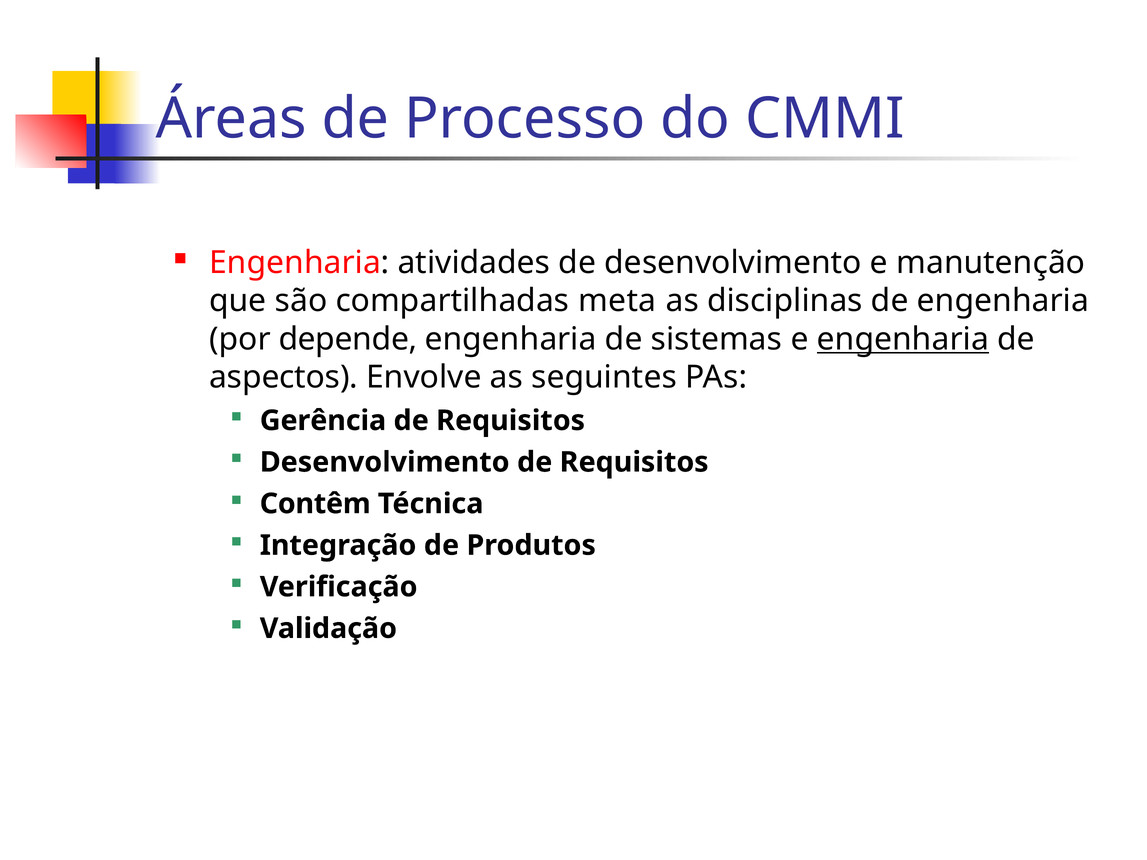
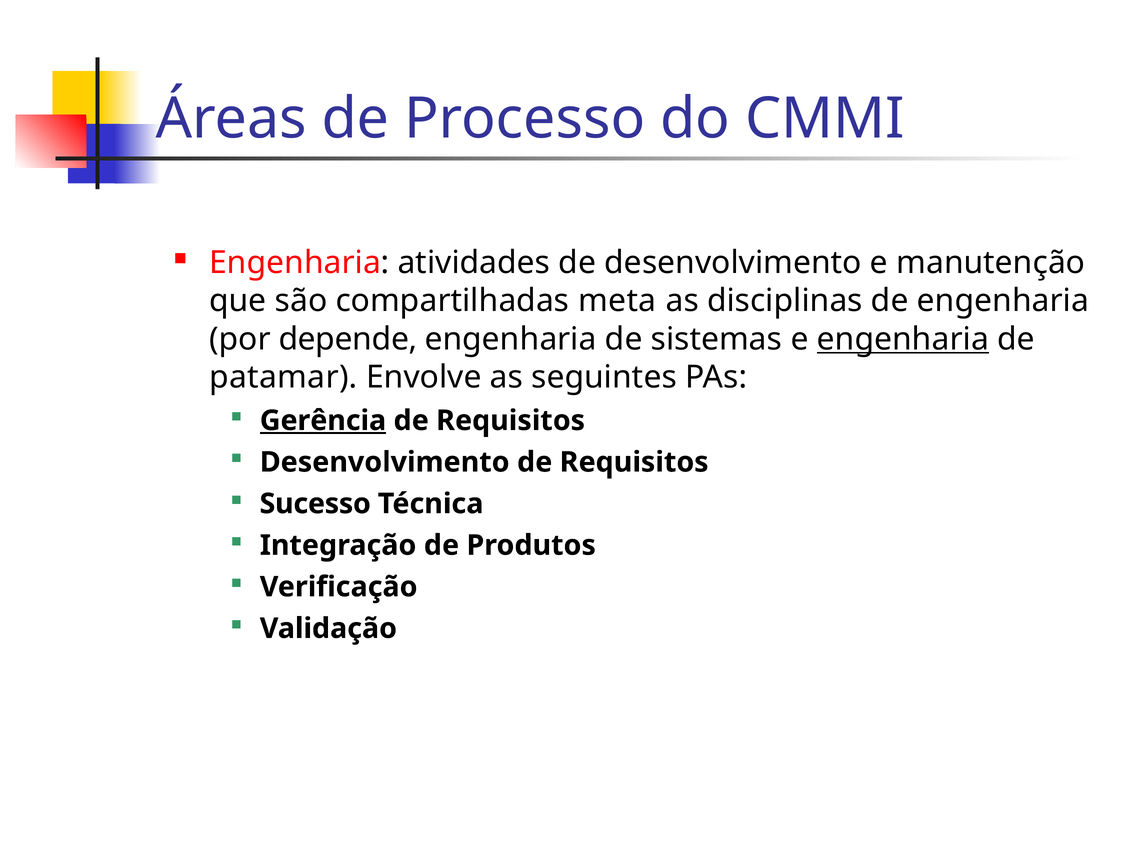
aspectos: aspectos -> patamar
Gerência underline: none -> present
Contêm: Contêm -> Sucesso
